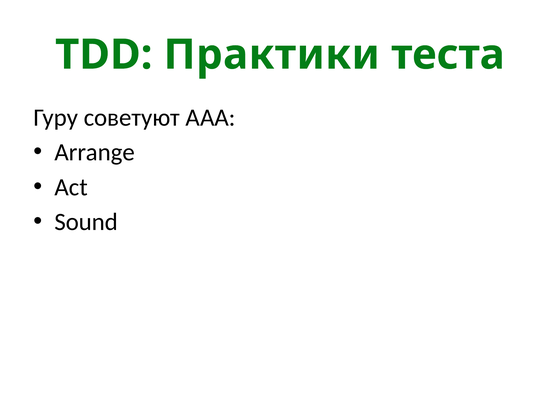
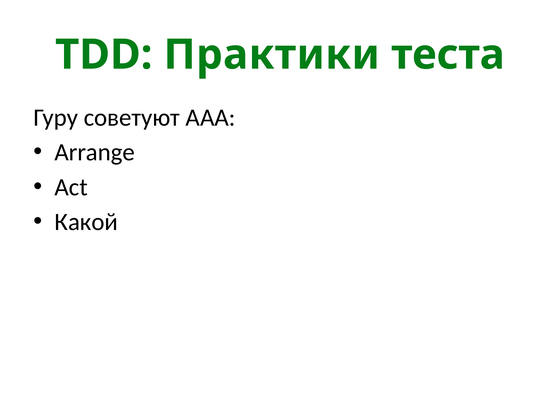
Sound: Sound -> Какой
